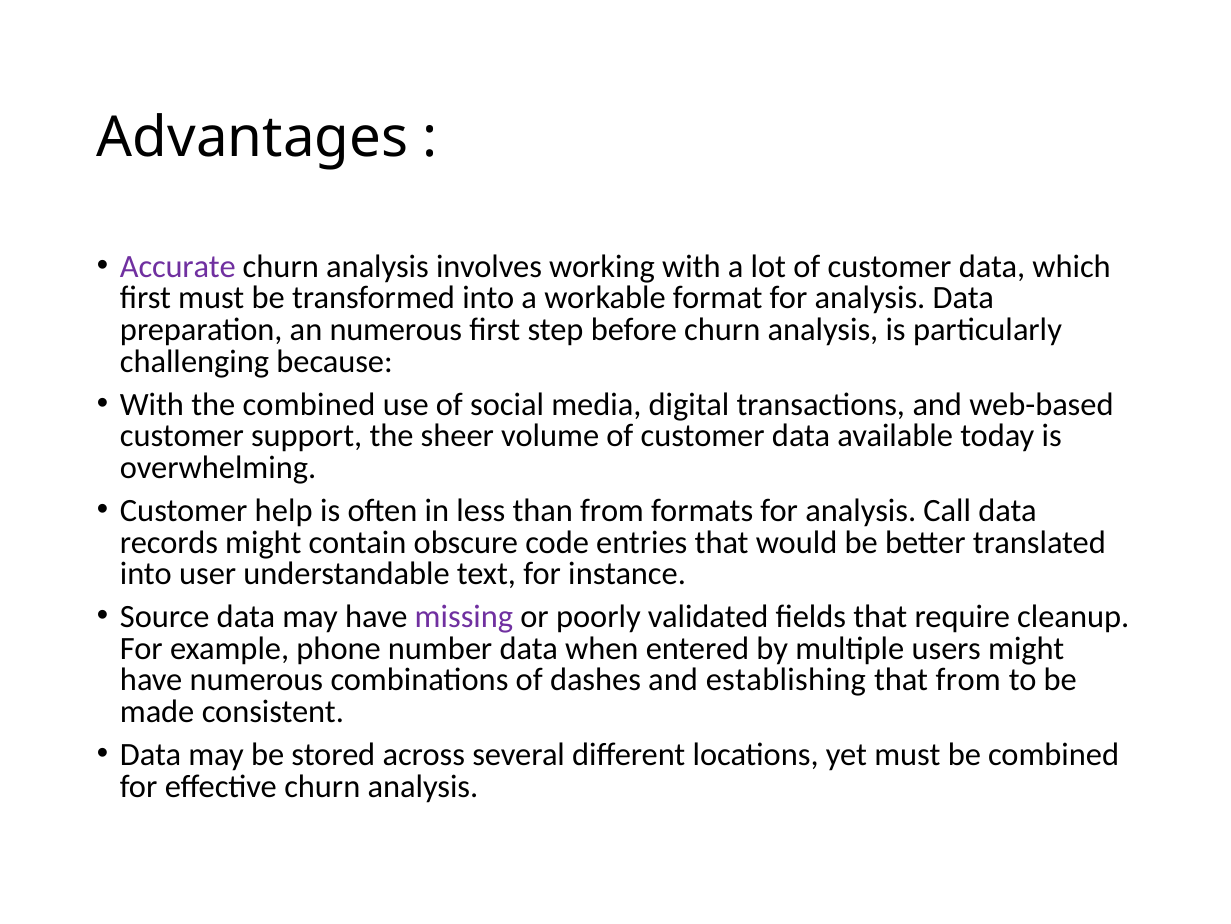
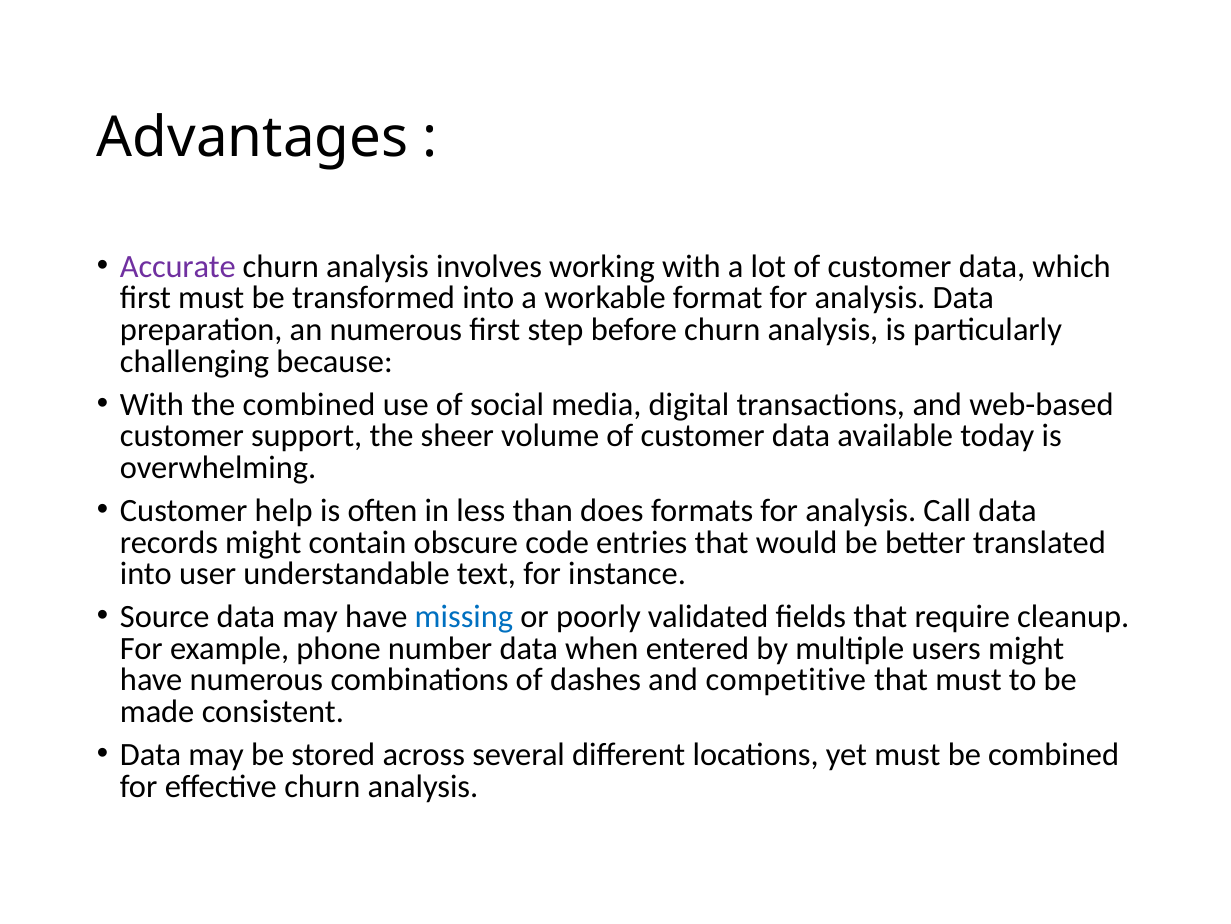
than from: from -> does
missing colour: purple -> blue
establishing: establishing -> competitive
that from: from -> must
